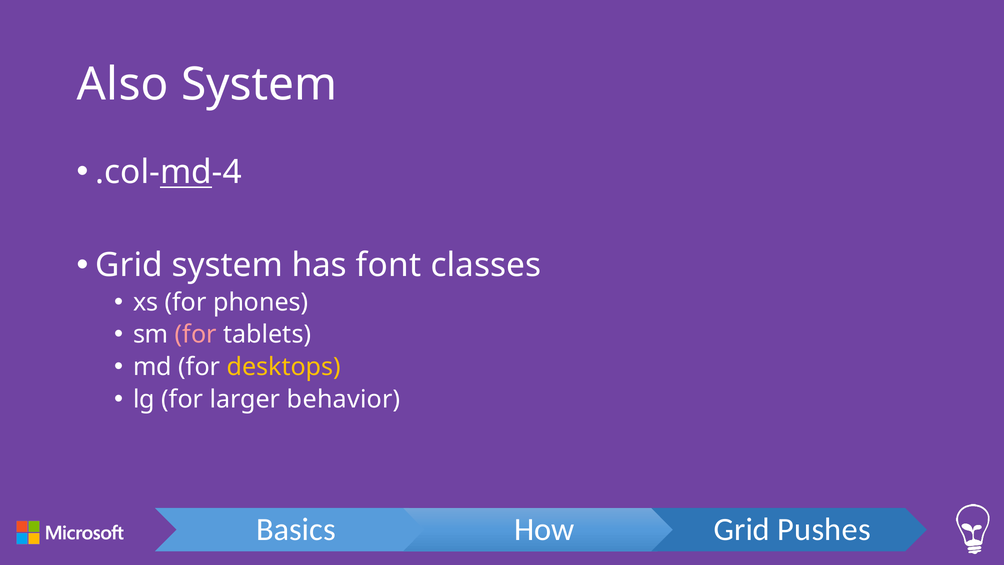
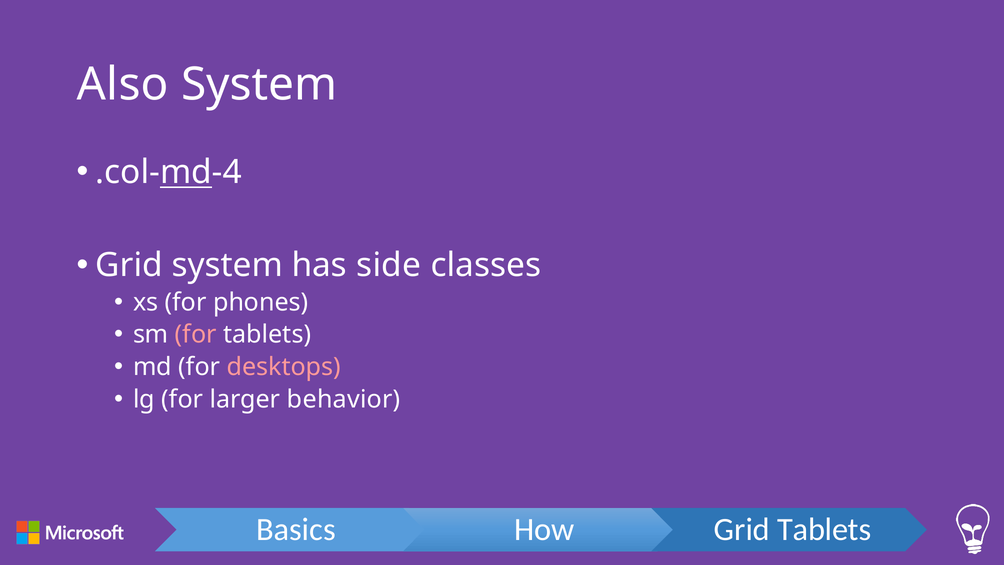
font: font -> side
desktops colour: yellow -> pink
Grid Pushes: Pushes -> Tablets
